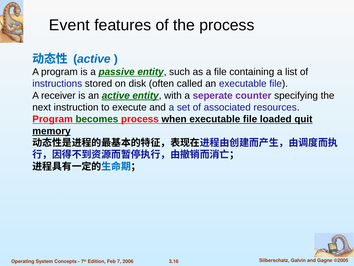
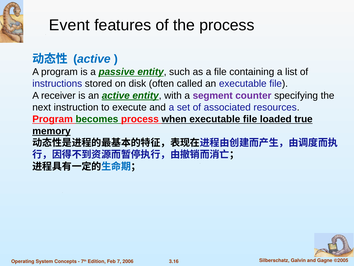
seperate: seperate -> segment
quit: quit -> true
